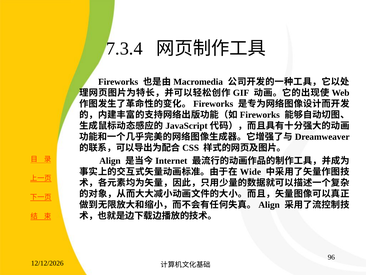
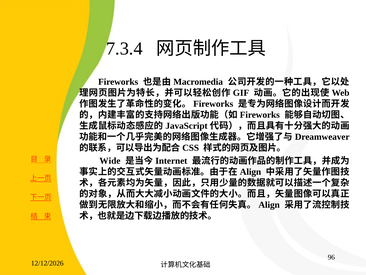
Align at (110, 160): Align -> Wide
Wide at (250, 171): Wide -> Align
